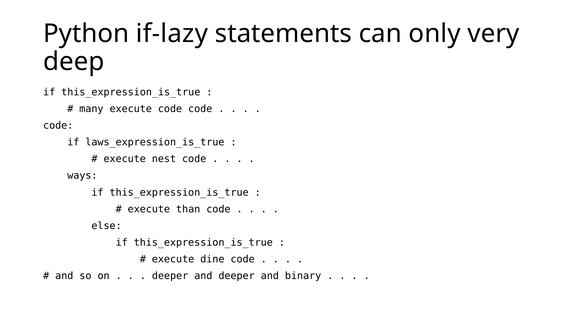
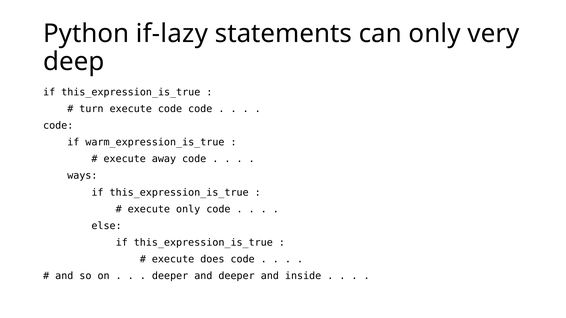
many: many -> turn
laws_expression_is_true: laws_expression_is_true -> warm_expression_is_true
nest: nest -> away
execute than: than -> only
dine: dine -> does
binary: binary -> inside
